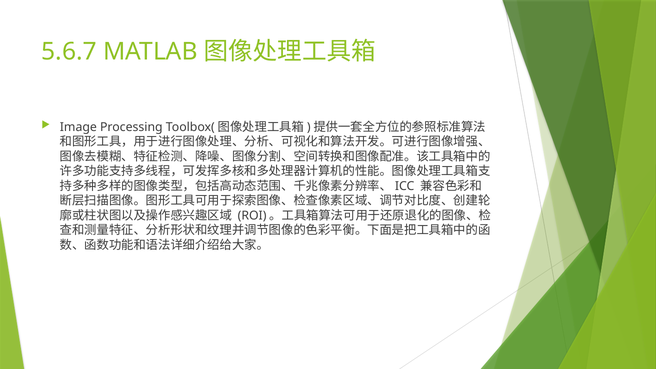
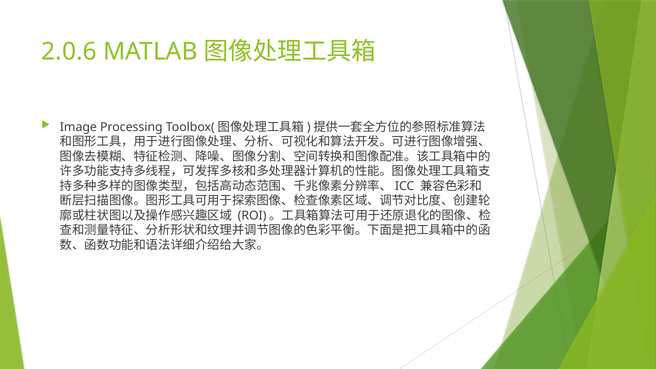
5.6.7: 5.6.7 -> 2.0.6
